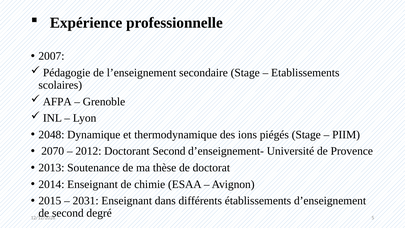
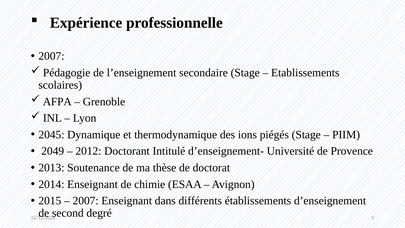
2048: 2048 -> 2045
2070: 2070 -> 2049
Doctorant Second: Second -> Intitulé
2031 at (86, 201): 2031 -> 2007
